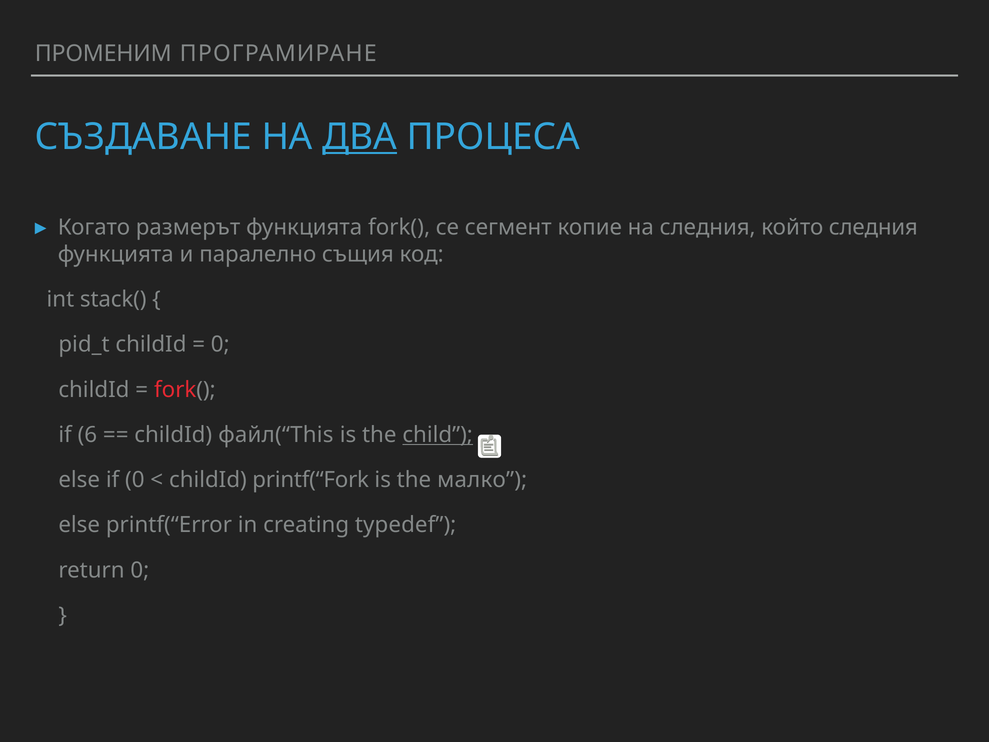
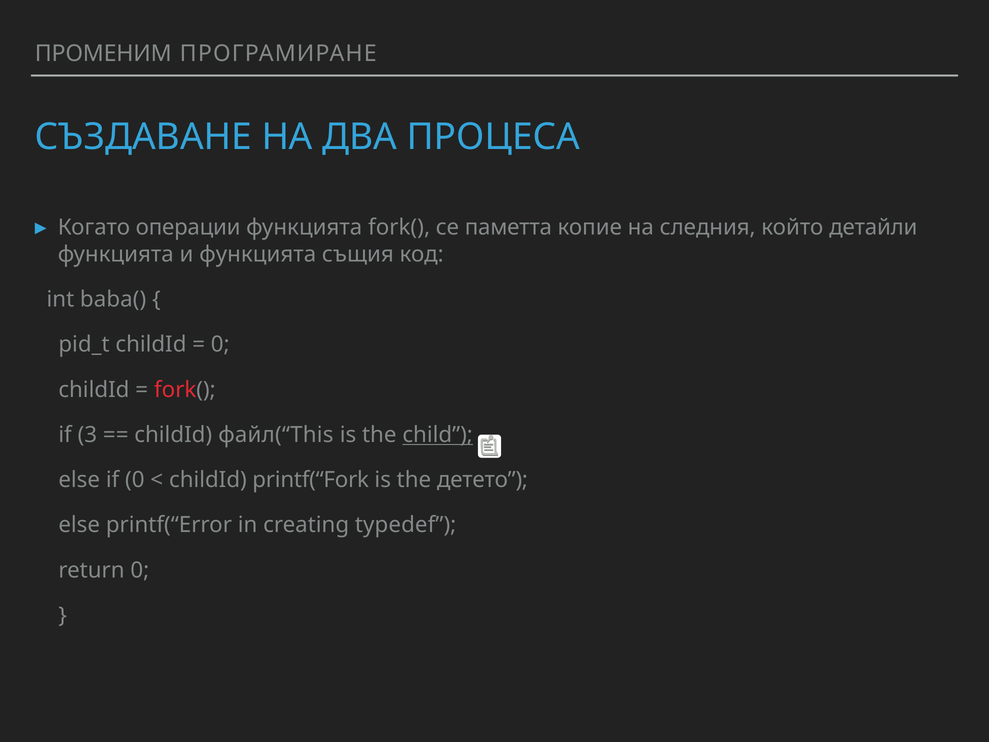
ДВА underline: present -> none
размерът: размерът -> операции
сегмент: сегмент -> паметта
който следния: следния -> детайли
и паралелно: паралелно -> функцията
stack(: stack( -> baba(
6: 6 -> 3
малко: малко -> детето
